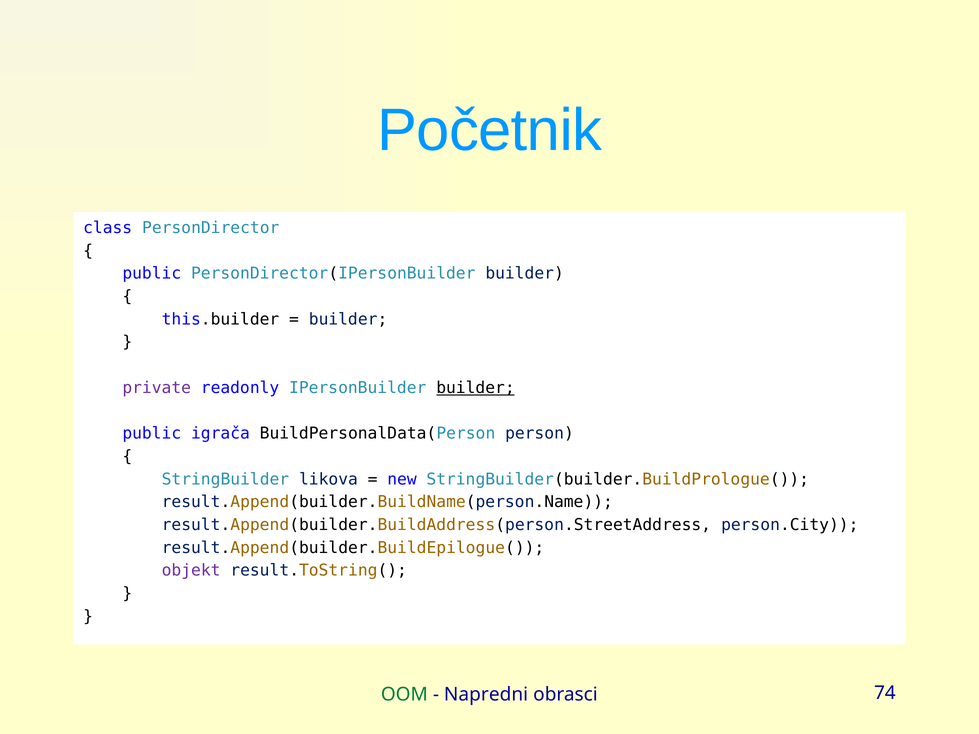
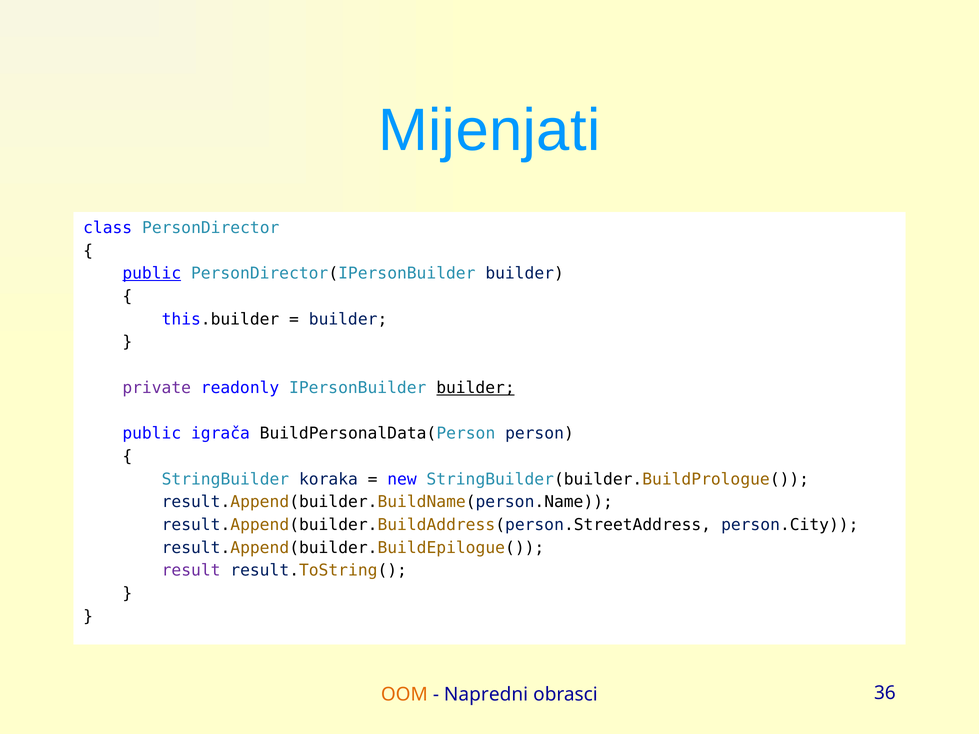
Početnik: Početnik -> Mijenjati
public at (152, 274) underline: none -> present
likova: likova -> koraka
objekt: objekt -> result
OOM colour: green -> orange
74: 74 -> 36
